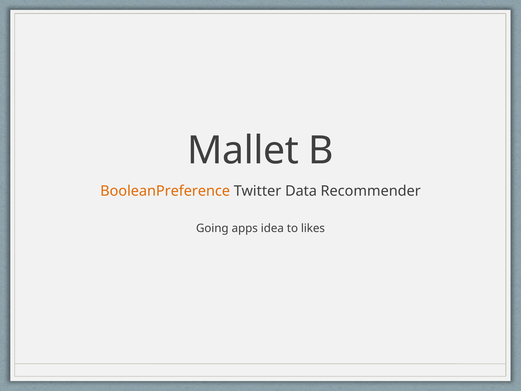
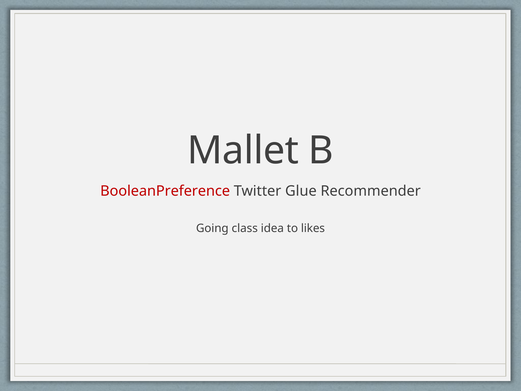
BooleanPreference colour: orange -> red
Data: Data -> Glue
apps: apps -> class
